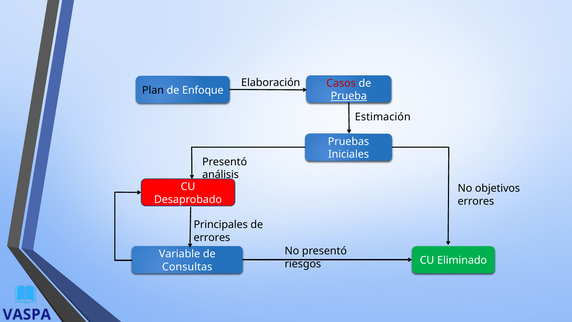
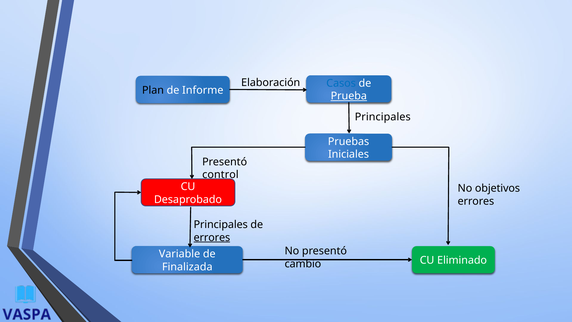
Casos colour: red -> blue
Enfoque: Enfoque -> Informe
Estimación at (383, 117): Estimación -> Principales
análisis: análisis -> control
errores at (212, 237) underline: none -> present
riesgos: riesgos -> cambio
Consultas: Consultas -> Finalizada
